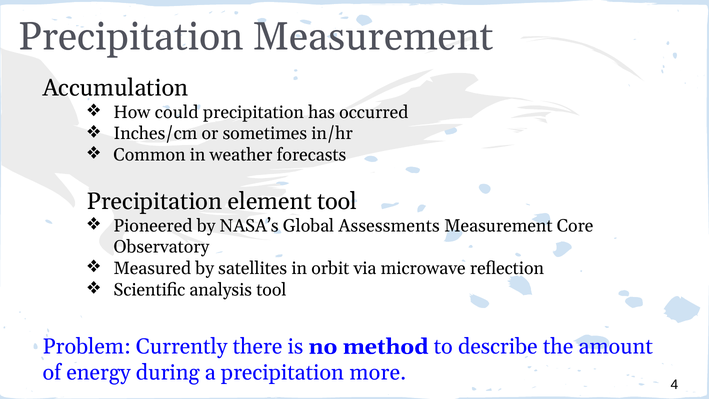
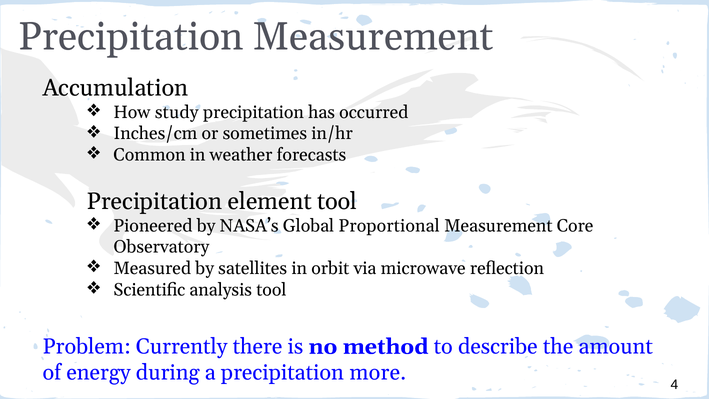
could: could -> study
Assessments: Assessments -> Proportional
